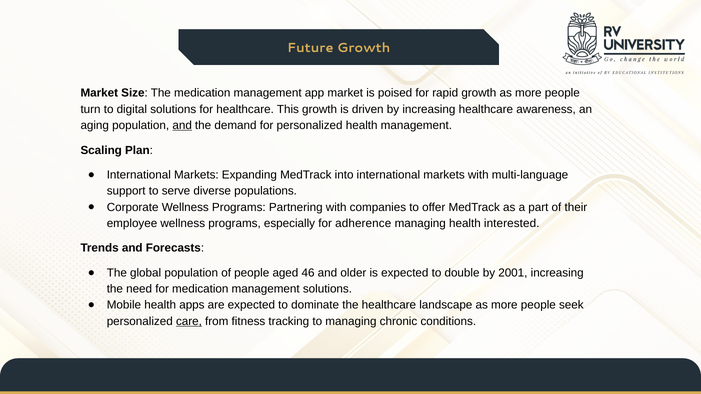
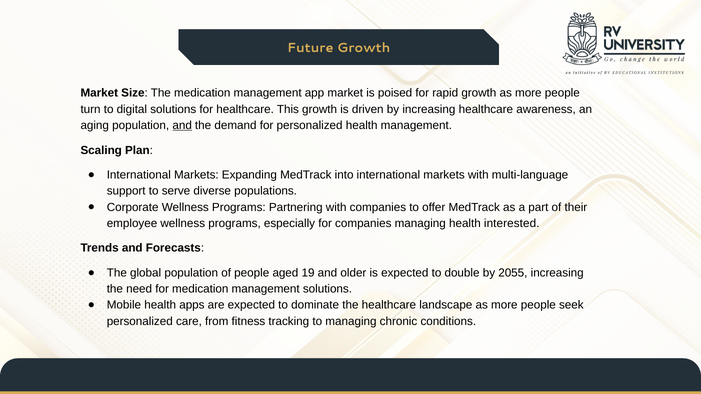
for adherence: adherence -> companies
46: 46 -> 19
2001: 2001 -> 2055
care underline: present -> none
